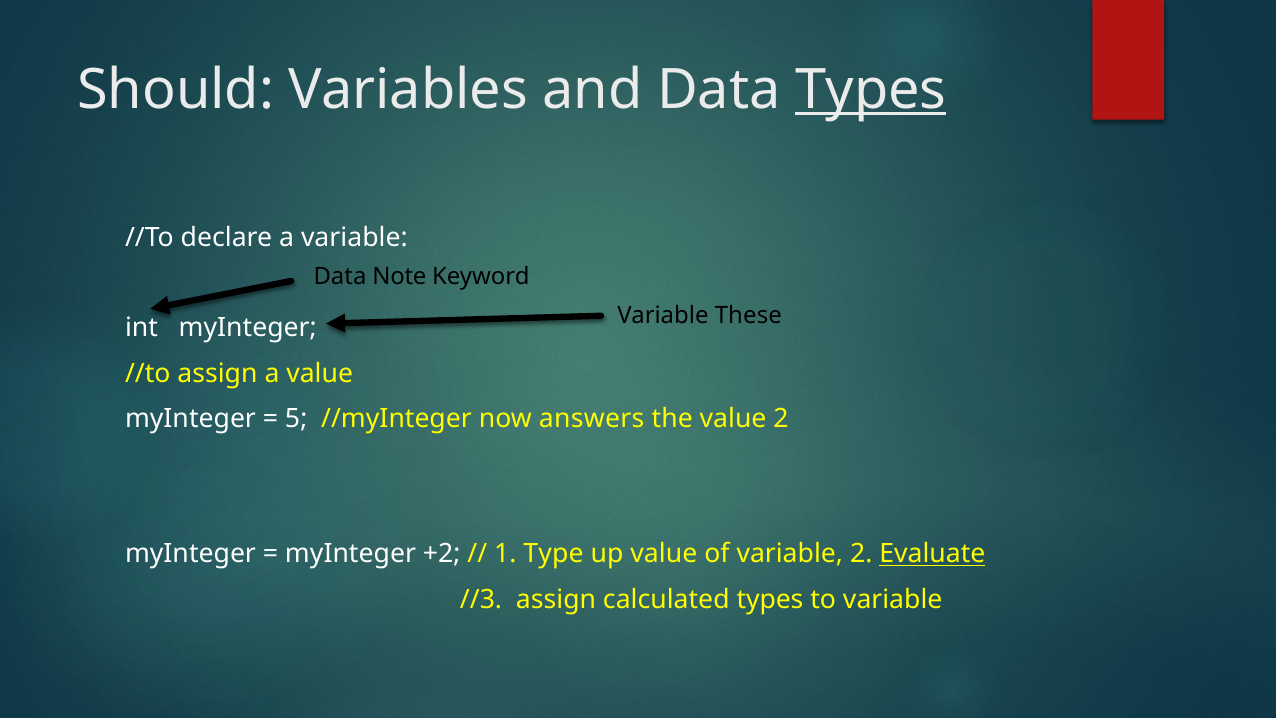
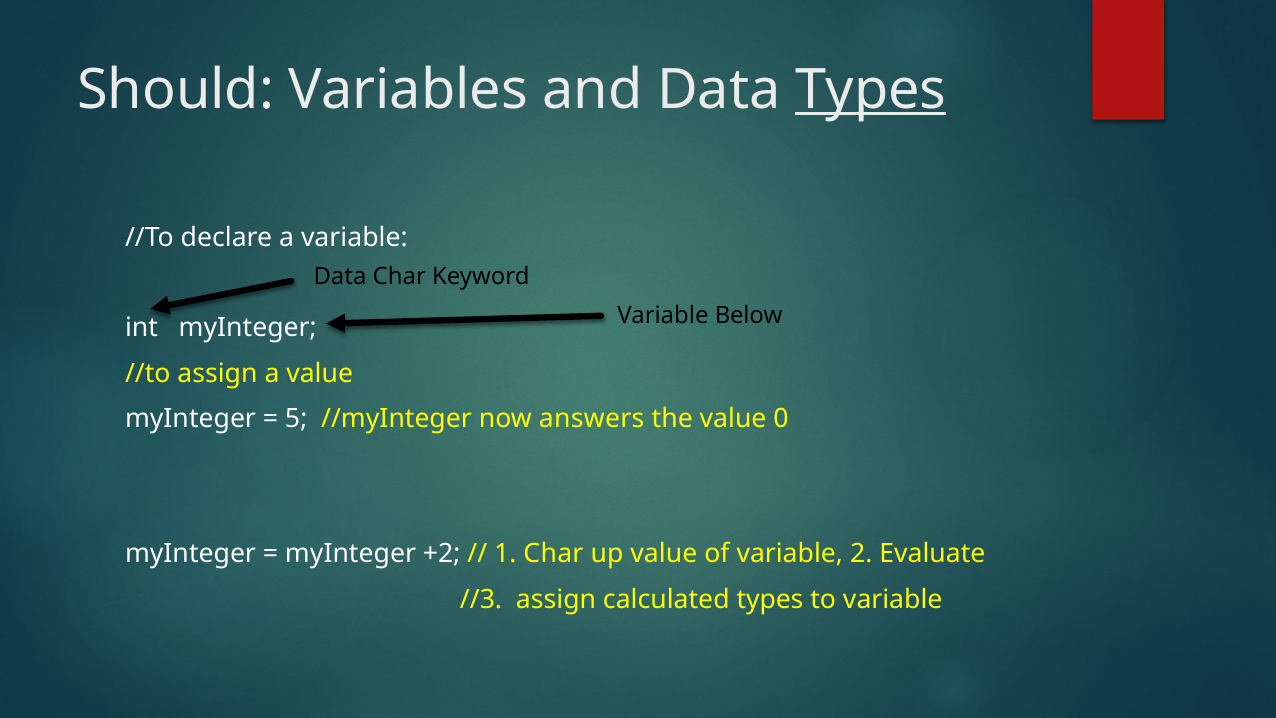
Data Note: Note -> Char
These: These -> Below
value 2: 2 -> 0
1 Type: Type -> Char
Evaluate underline: present -> none
